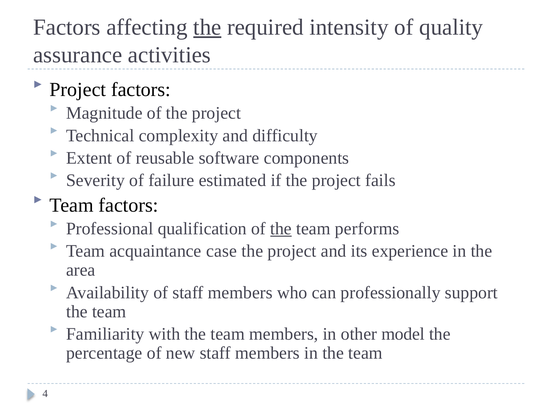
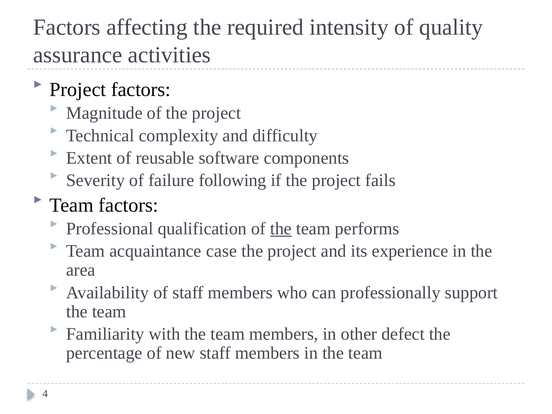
the at (207, 27) underline: present -> none
estimated: estimated -> following
model: model -> defect
